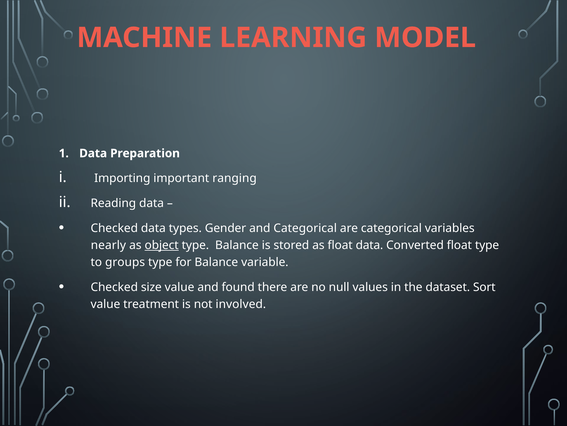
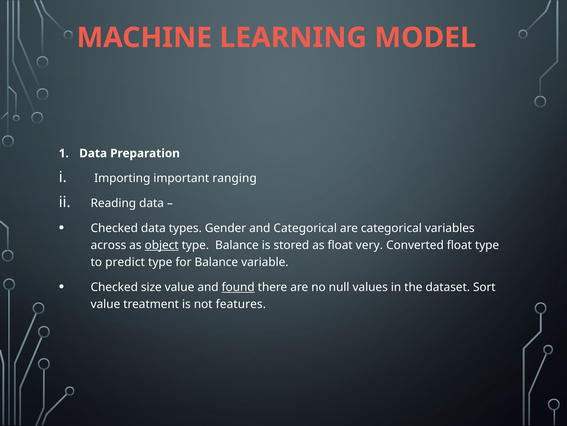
nearly: nearly -> across
float data: data -> very
groups: groups -> predict
found underline: none -> present
involved: involved -> features
